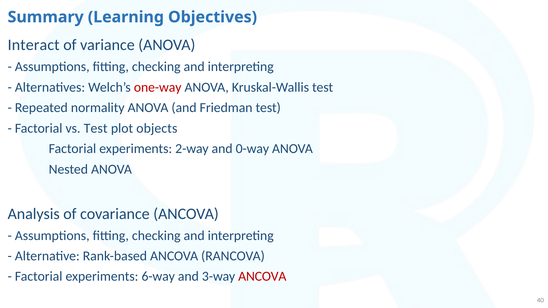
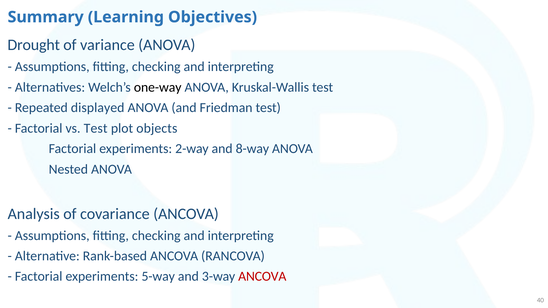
Interact: Interact -> Drought
one-way colour: red -> black
normality: normality -> displayed
0-way: 0-way -> 8-way
6-way: 6-way -> 5-way
